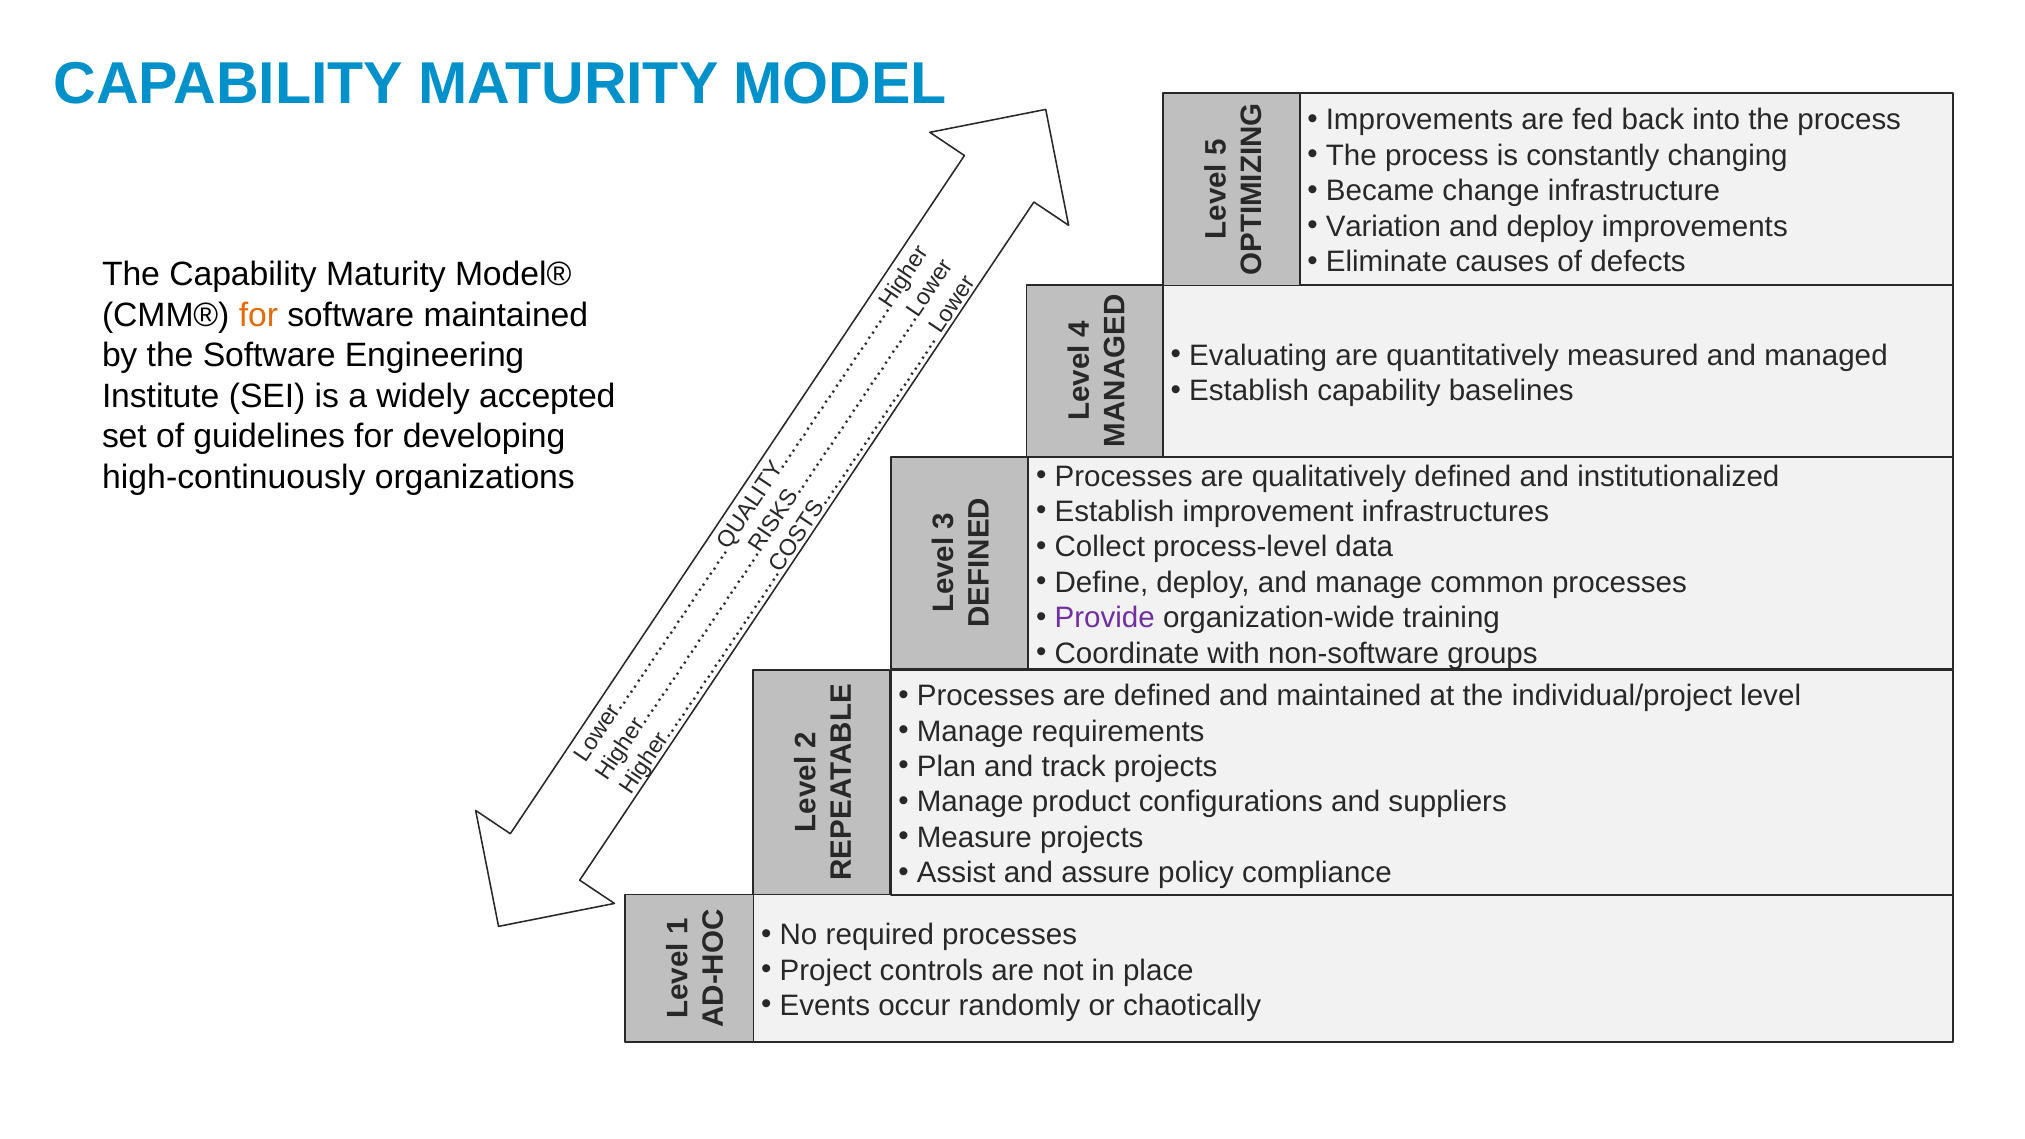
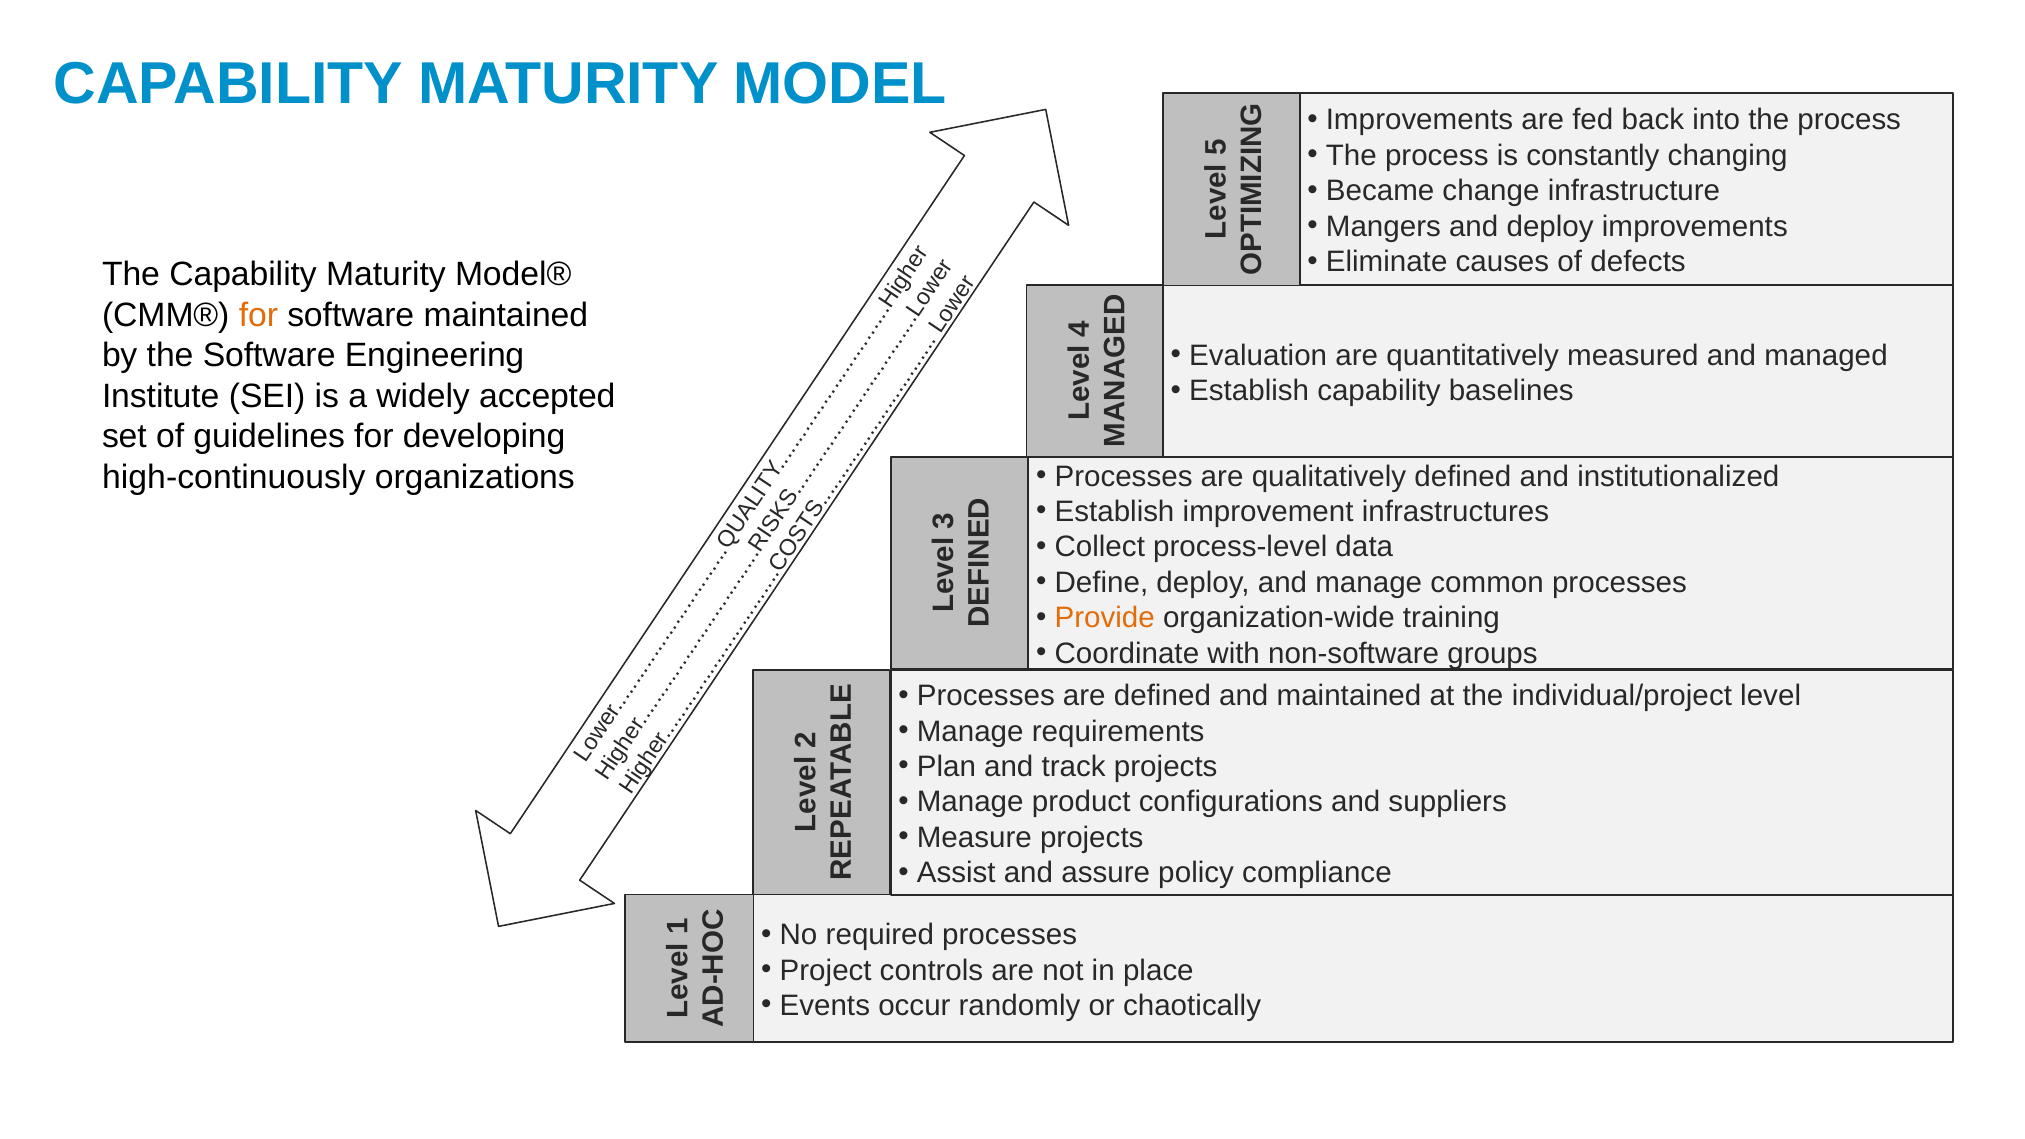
Variation: Variation -> Mangers
Evaluating: Evaluating -> Evaluation
Provide colour: purple -> orange
